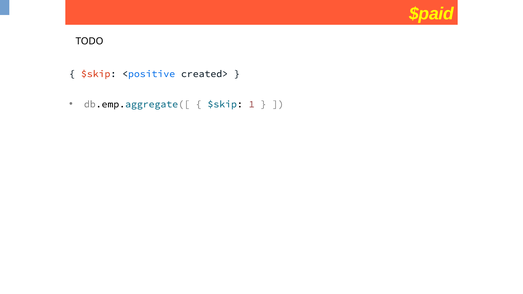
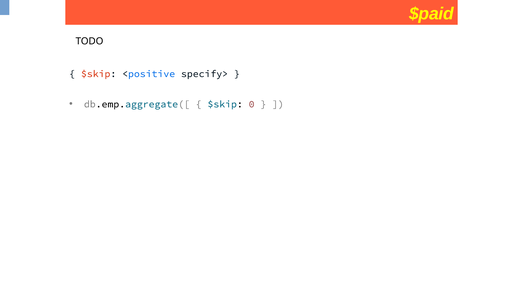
created>: created> -> specify>
1: 1 -> 0
